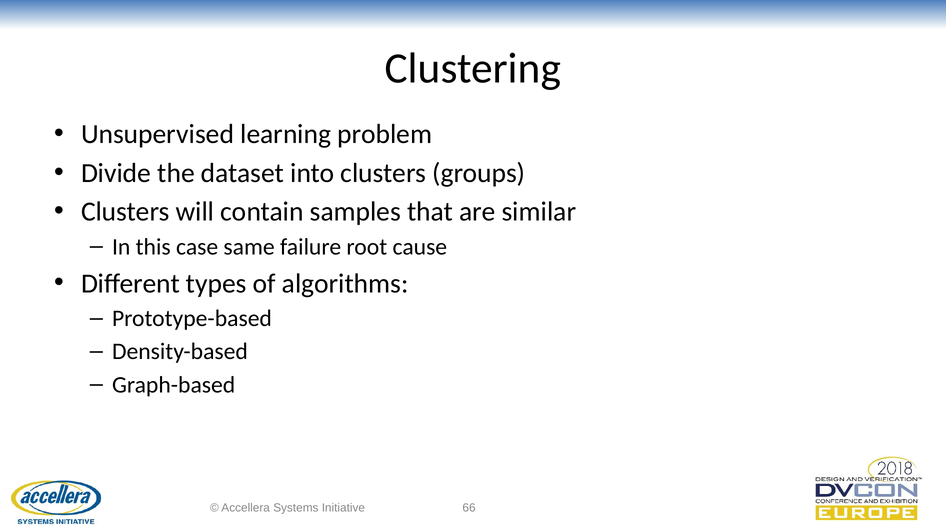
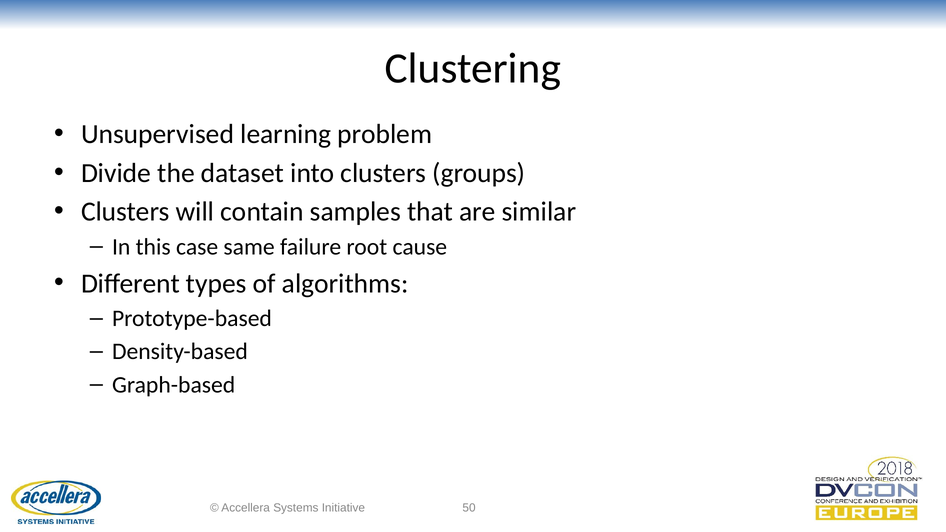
66: 66 -> 50
